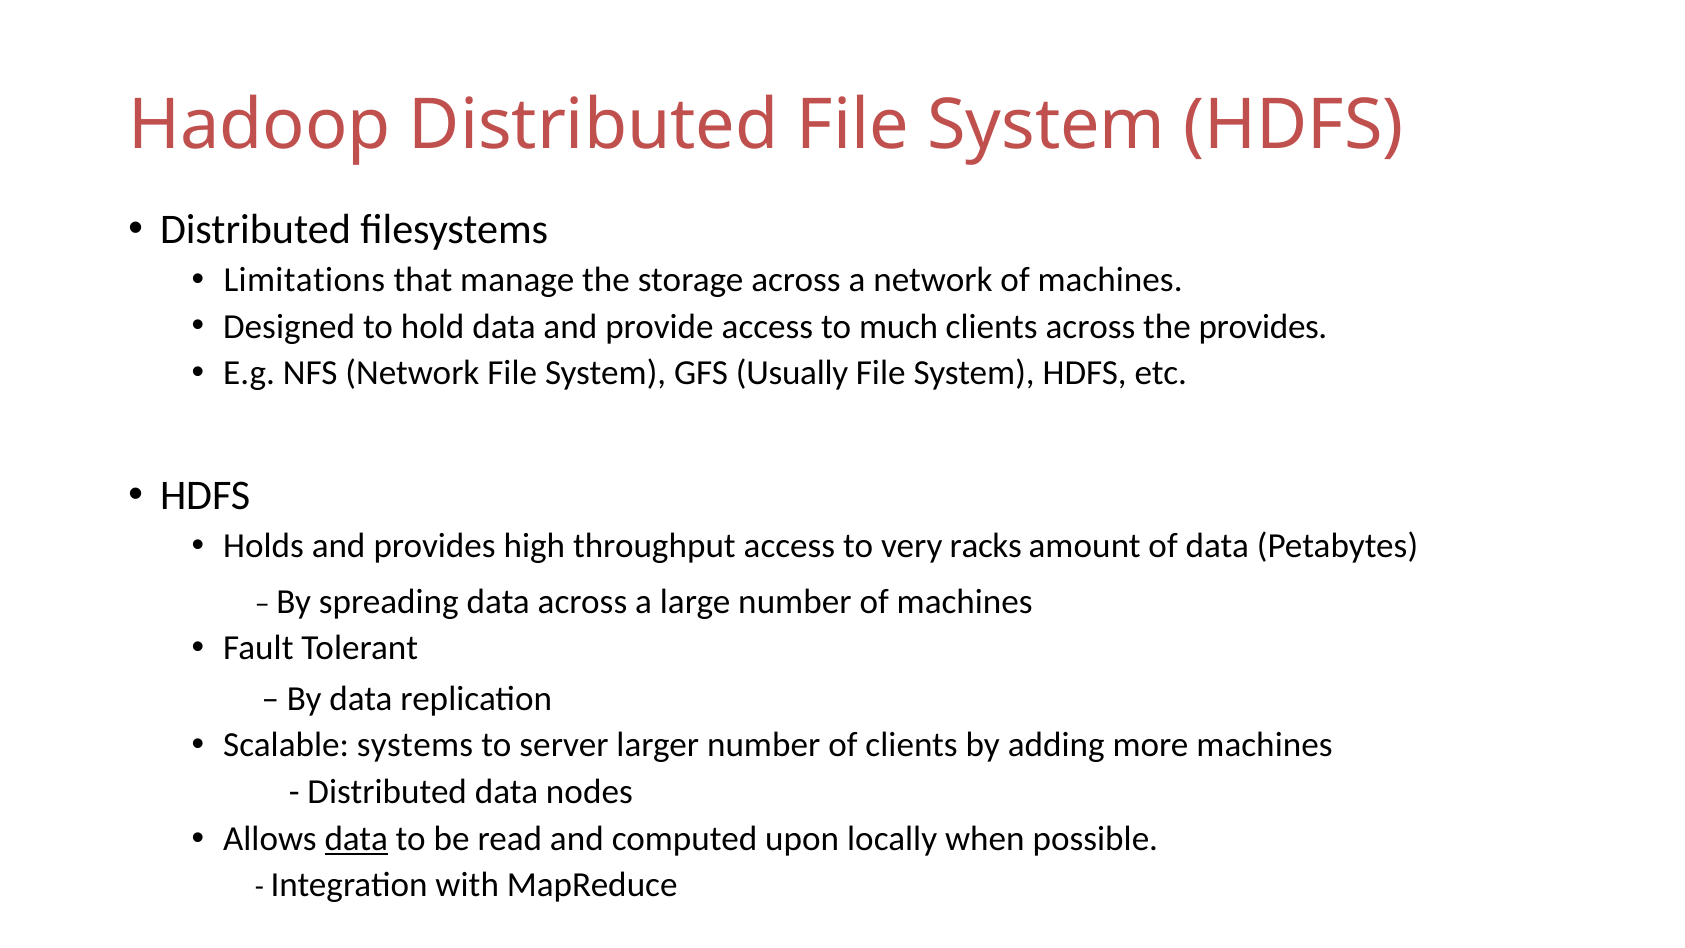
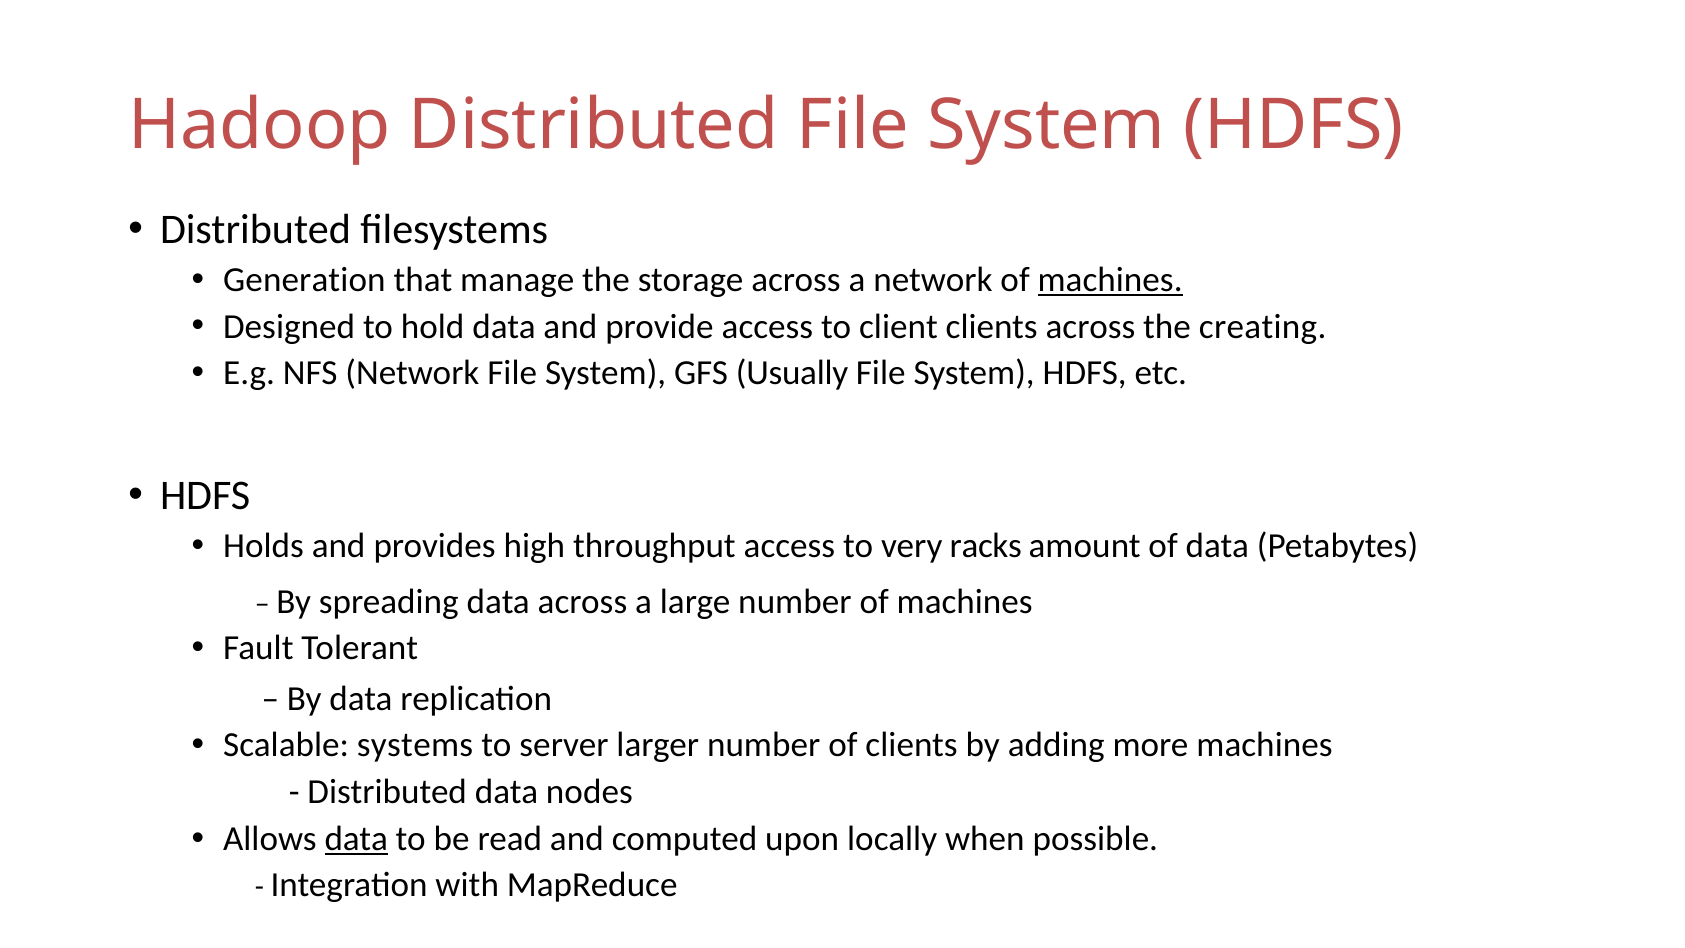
Limitations: Limitations -> Generation
machines at (1110, 280) underline: none -> present
much: much -> client
the provides: provides -> creating
